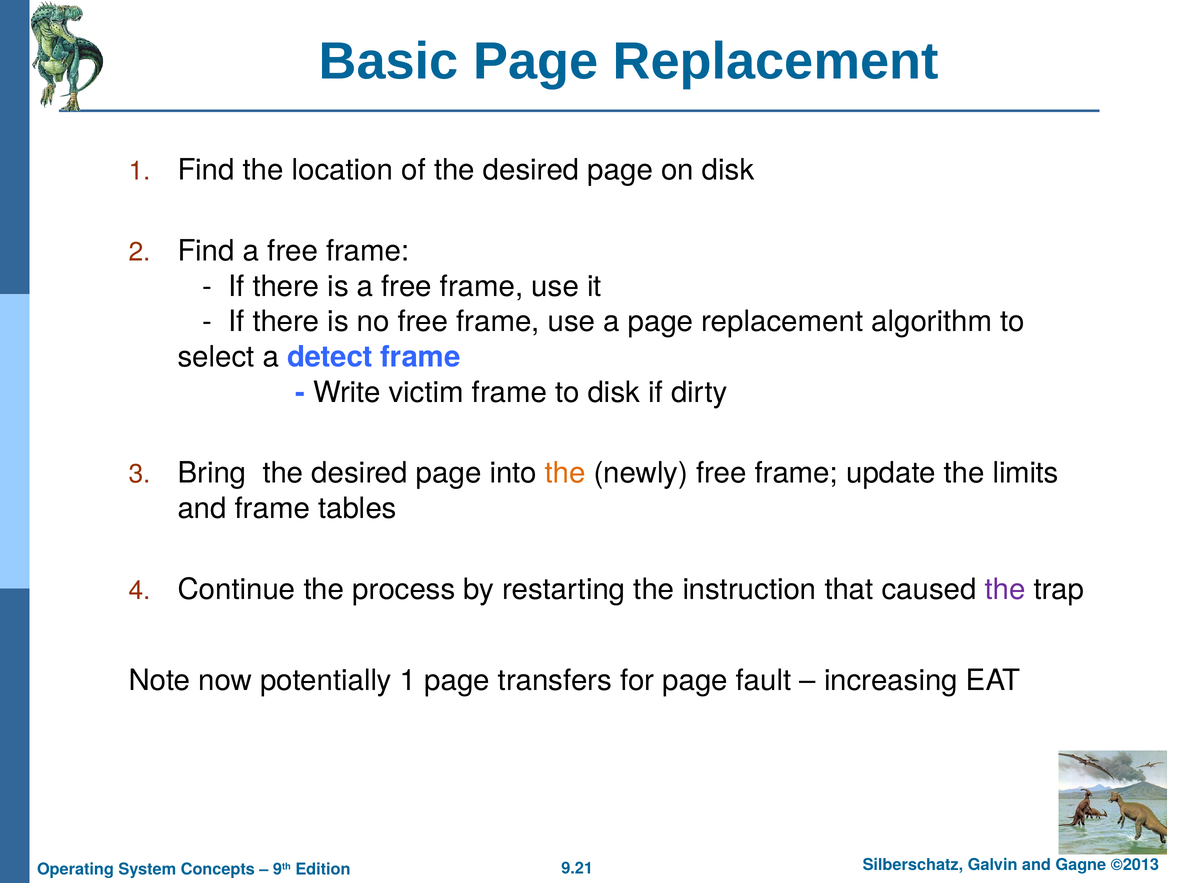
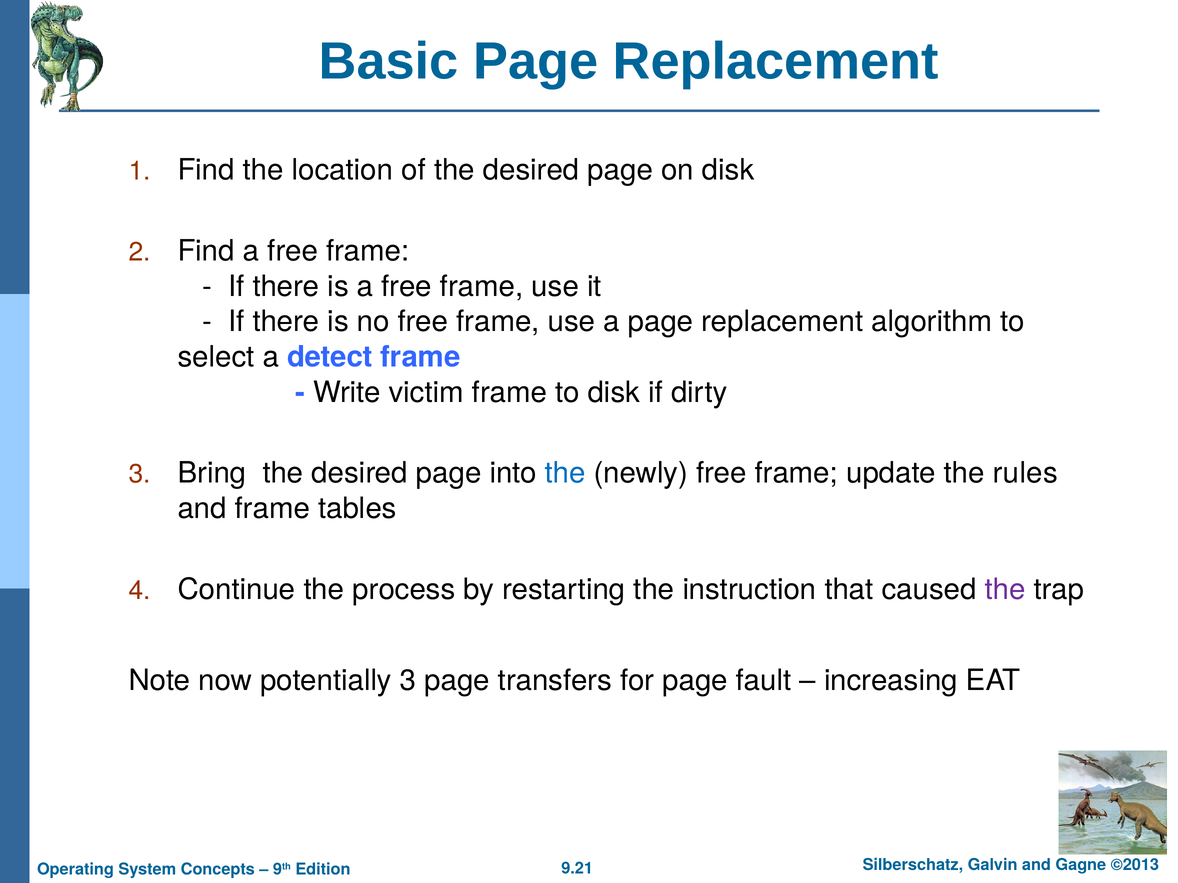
the at (565, 474) colour: orange -> blue
limits: limits -> rules
potentially 1: 1 -> 3
